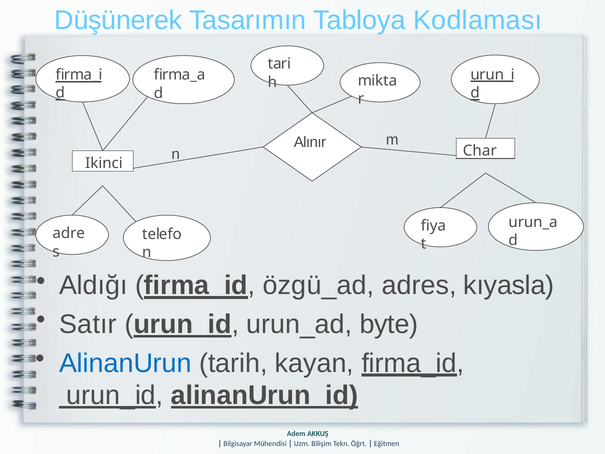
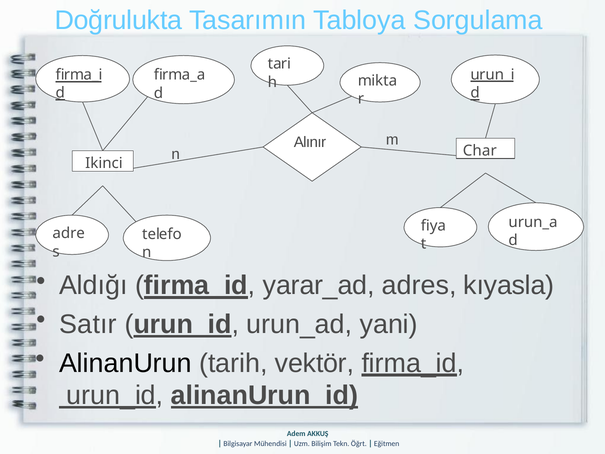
Düşünerek: Düşünerek -> Doğrulukta
Kodlaması: Kodlaması -> Sorgulama
özgü_ad: özgü_ad -> yarar_ad
byte: byte -> yani
AlinanUrun colour: blue -> black
kayan: kayan -> vektör
